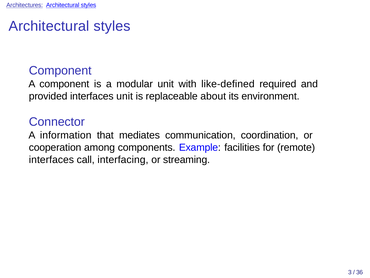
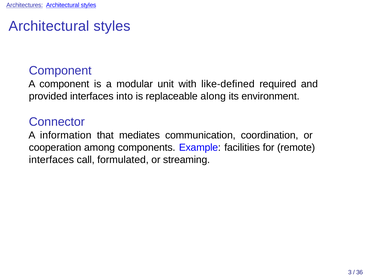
interfaces unit: unit -> into
about: about -> along
interfacing: interfacing -> formulated
